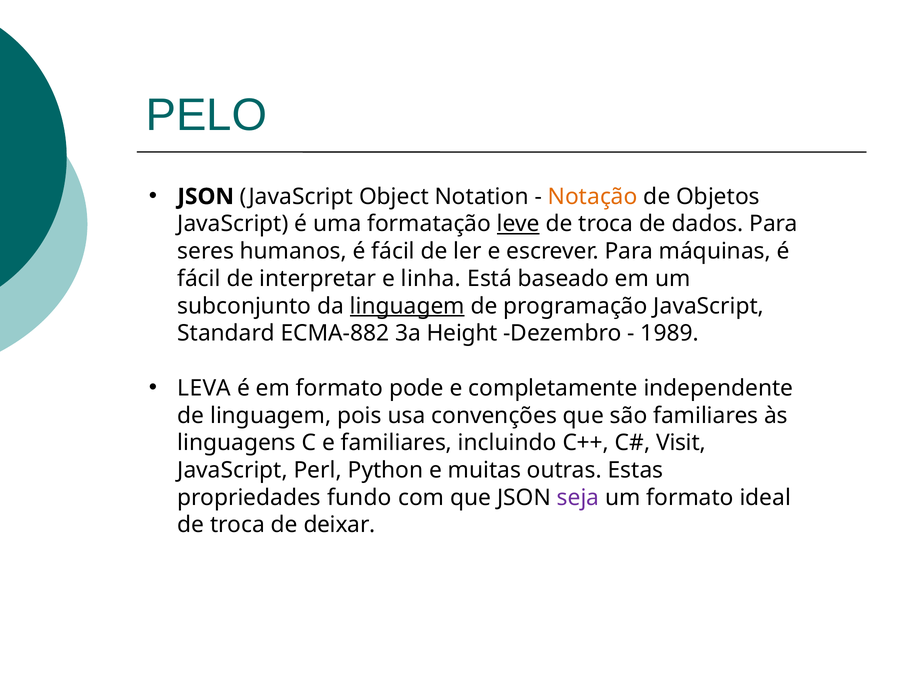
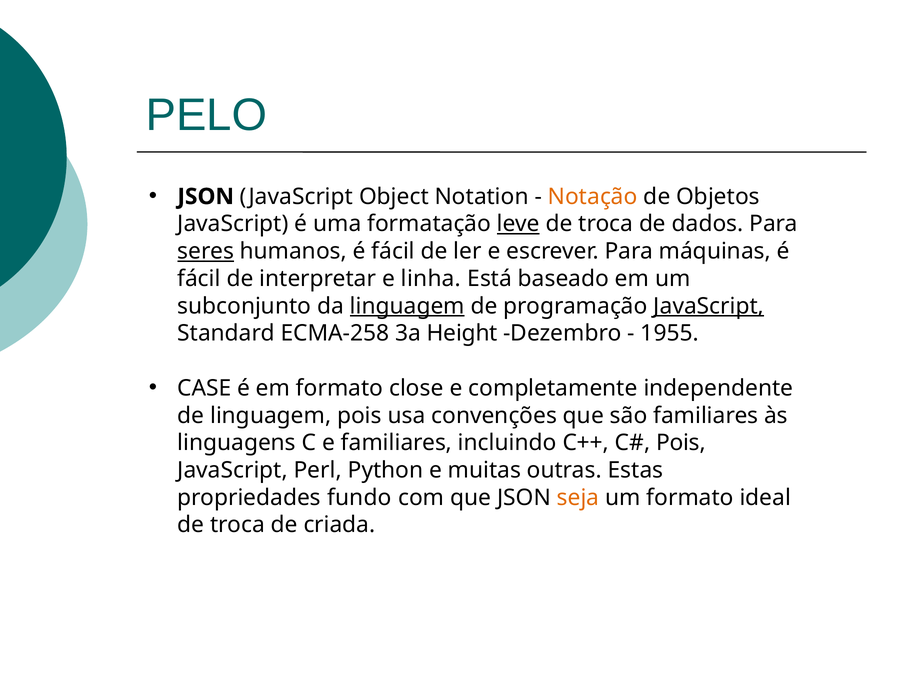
seres underline: none -> present
JavaScript at (709, 306) underline: none -> present
ECMA-882: ECMA-882 -> ECMA-258
1989: 1989 -> 1955
LEVA: LEVA -> CASE
pode: pode -> close
Visit at (681, 443): Visit -> Pois
seja colour: purple -> orange
deixar: deixar -> criada
